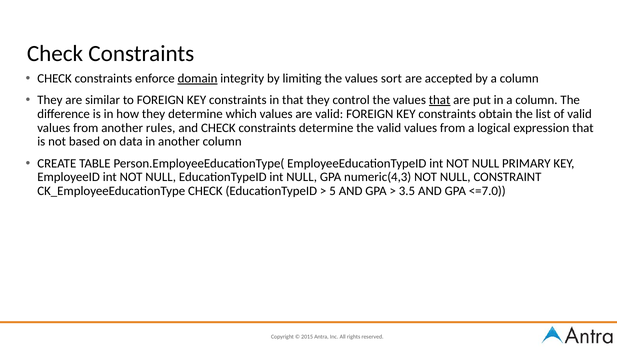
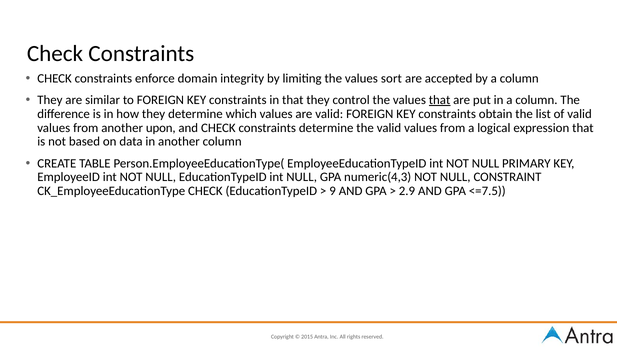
domain underline: present -> none
rules: rules -> upon
5: 5 -> 9
3.5: 3.5 -> 2.9
<=7.0: <=7.0 -> <=7.5
